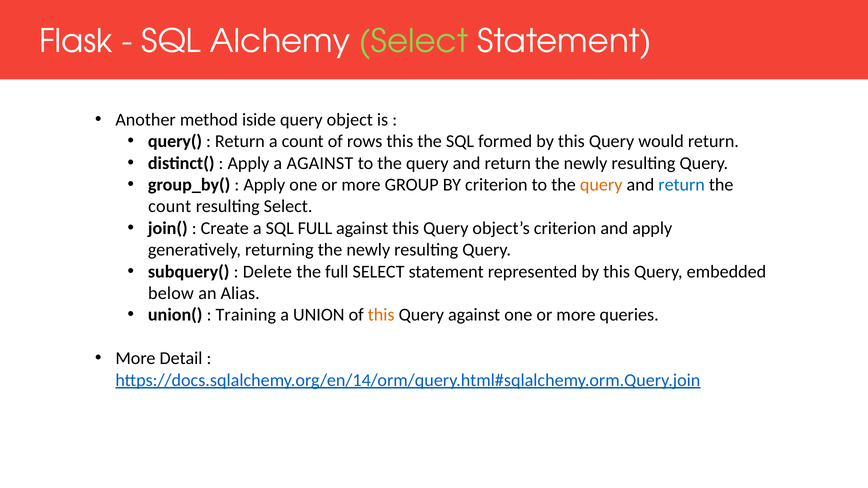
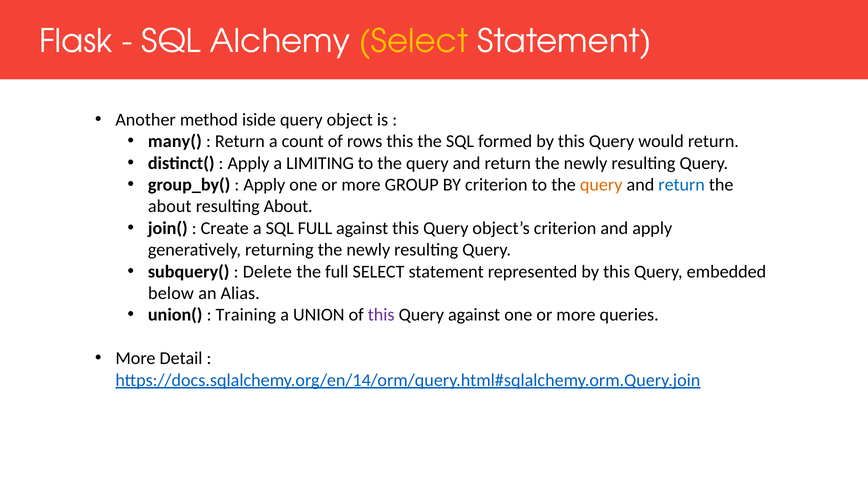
Select at (414, 41) colour: light green -> yellow
query(: query( -> many(
a AGAINST: AGAINST -> LIMITING
count at (170, 207): count -> about
resulting Select: Select -> About
this at (381, 315) colour: orange -> purple
